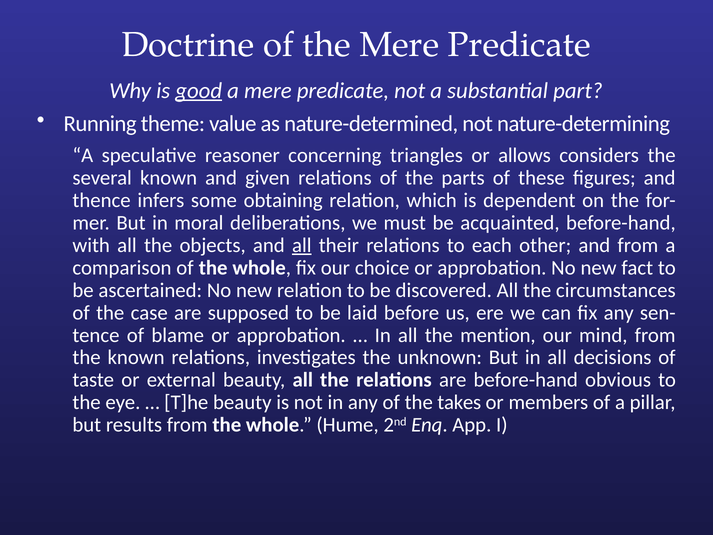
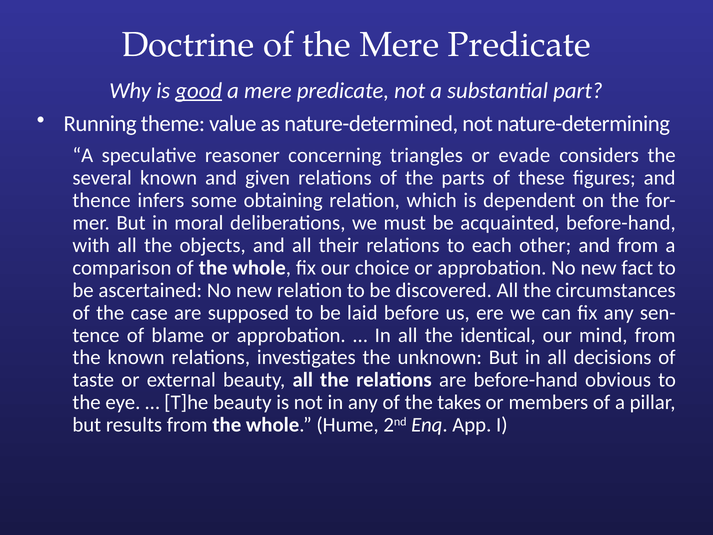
allows: allows -> evade
all at (302, 245) underline: present -> none
mention: mention -> identical
